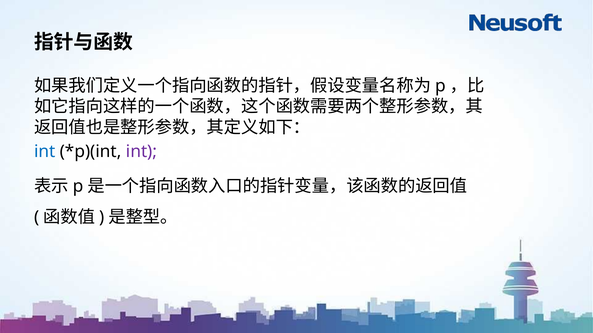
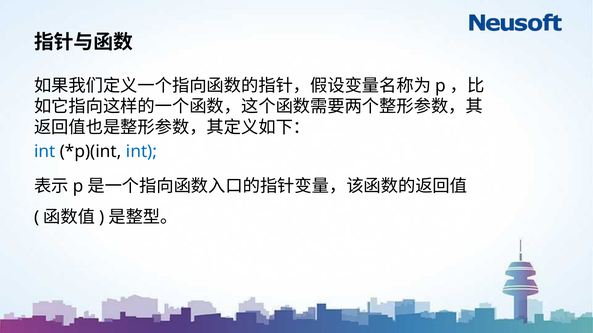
int at (141, 152) colour: purple -> blue
